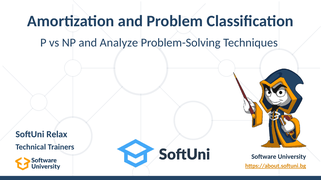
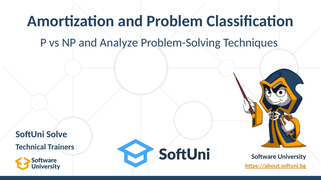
Relax: Relax -> Solve
